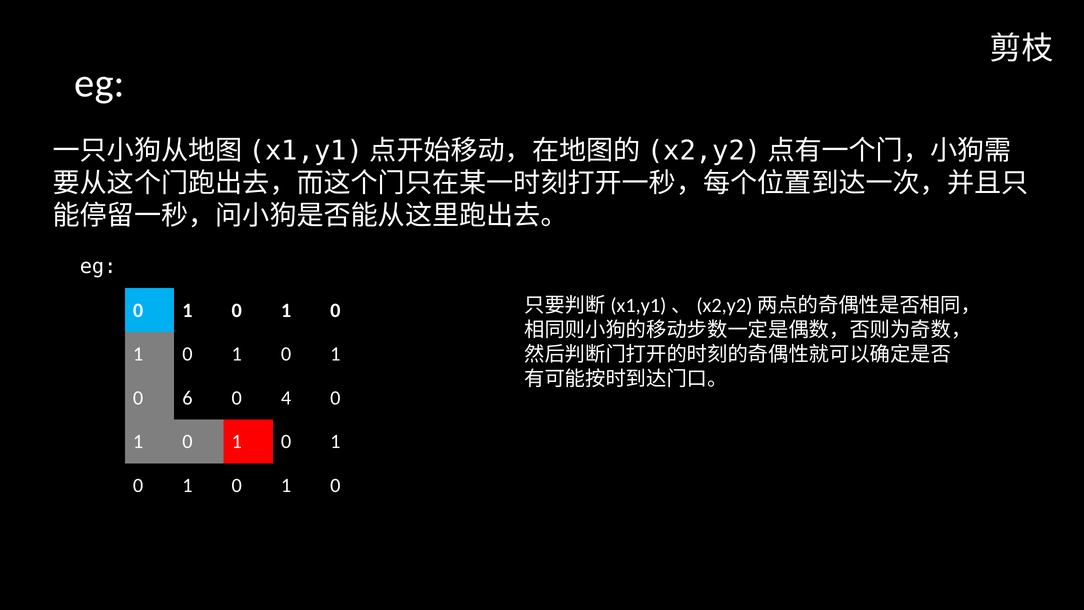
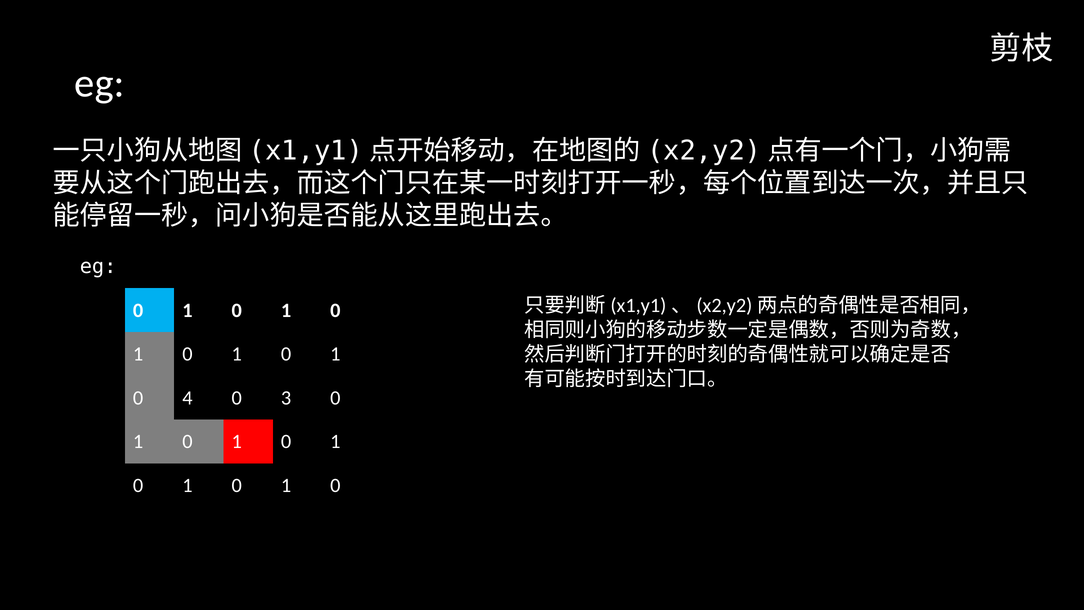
6: 6 -> 4
4: 4 -> 3
